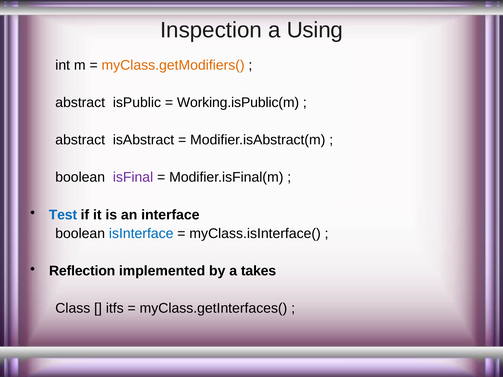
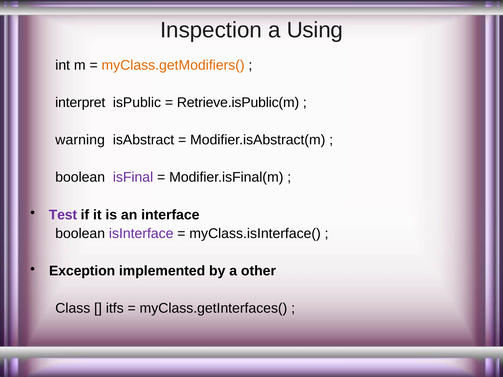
abstract at (80, 103): abstract -> interpret
Working.isPublic(m: Working.isPublic(m -> Retrieve.isPublic(m
abstract at (80, 140): abstract -> warning
Test colour: blue -> purple
isInterface colour: blue -> purple
Reflection: Reflection -> Exception
takes: takes -> other
